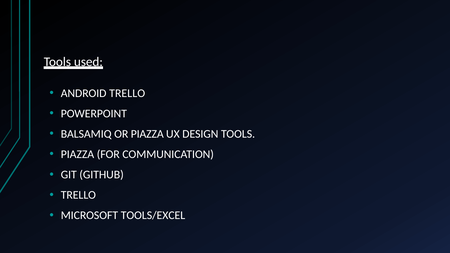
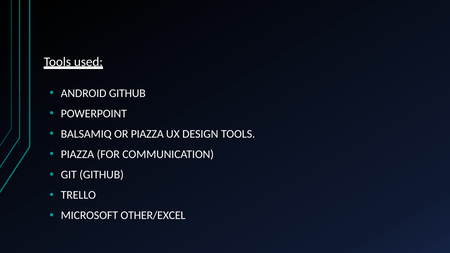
ANDROID TRELLO: TRELLO -> GITHUB
TOOLS/EXCEL: TOOLS/EXCEL -> OTHER/EXCEL
